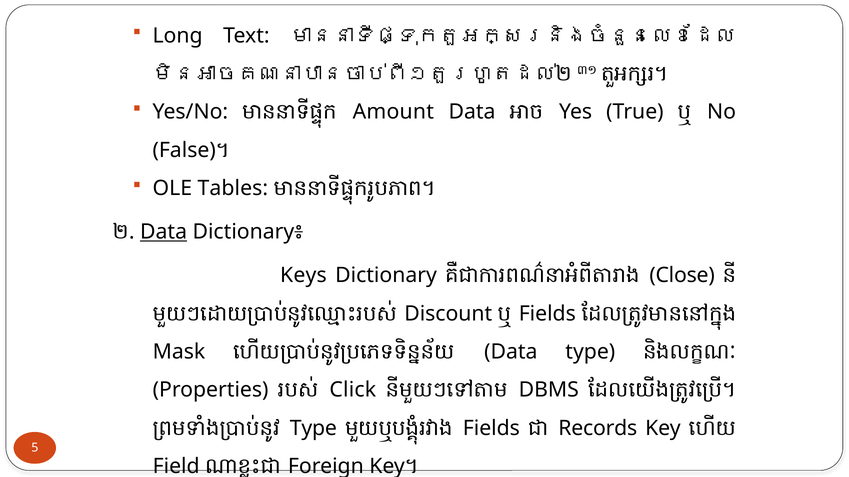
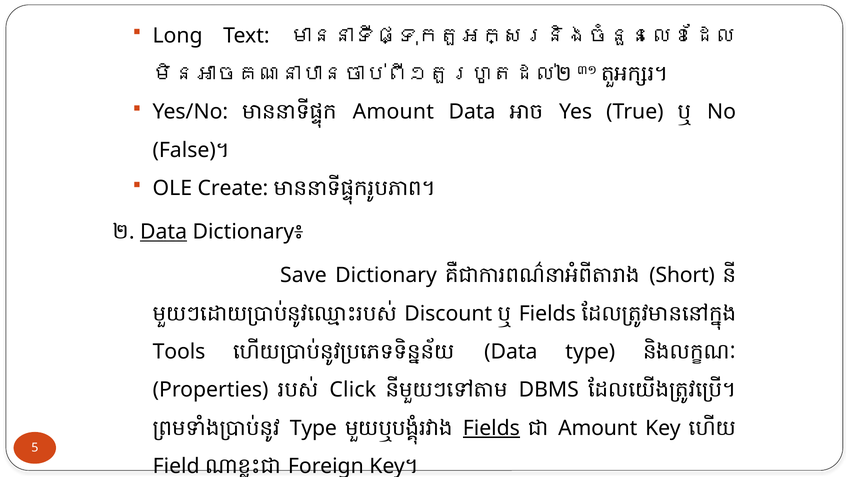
Tables: Tables -> Create
Keys: Keys -> Save
Close: Close -> Short
Mask: Mask -> Tools
Fields at (491, 429) underline: none -> present
Records at (598, 429): Records -> Amount
